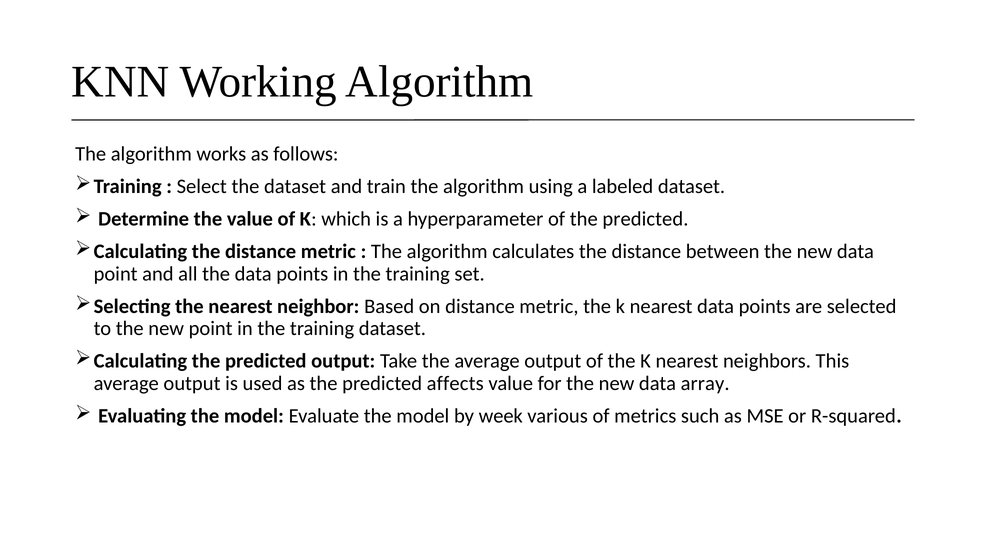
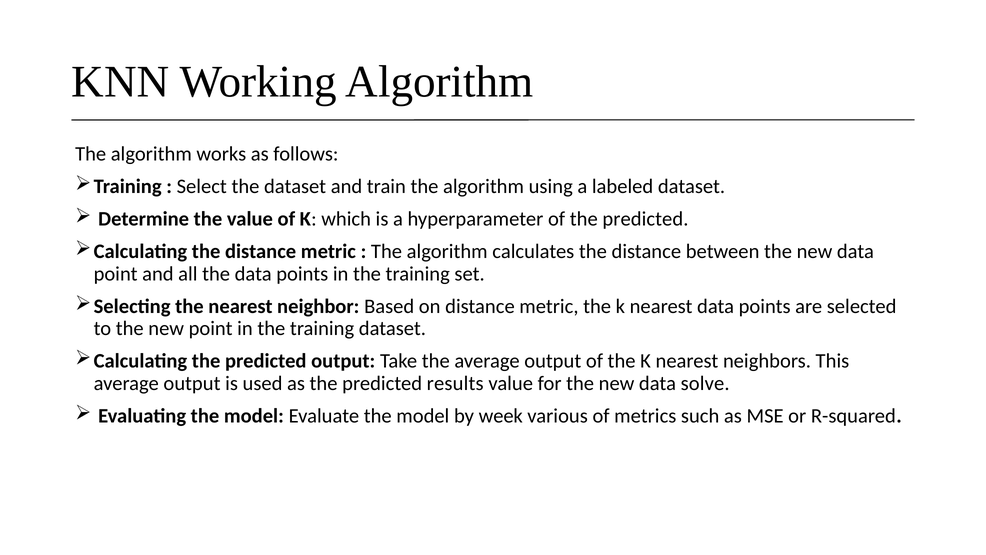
affects: affects -> results
array: array -> solve
